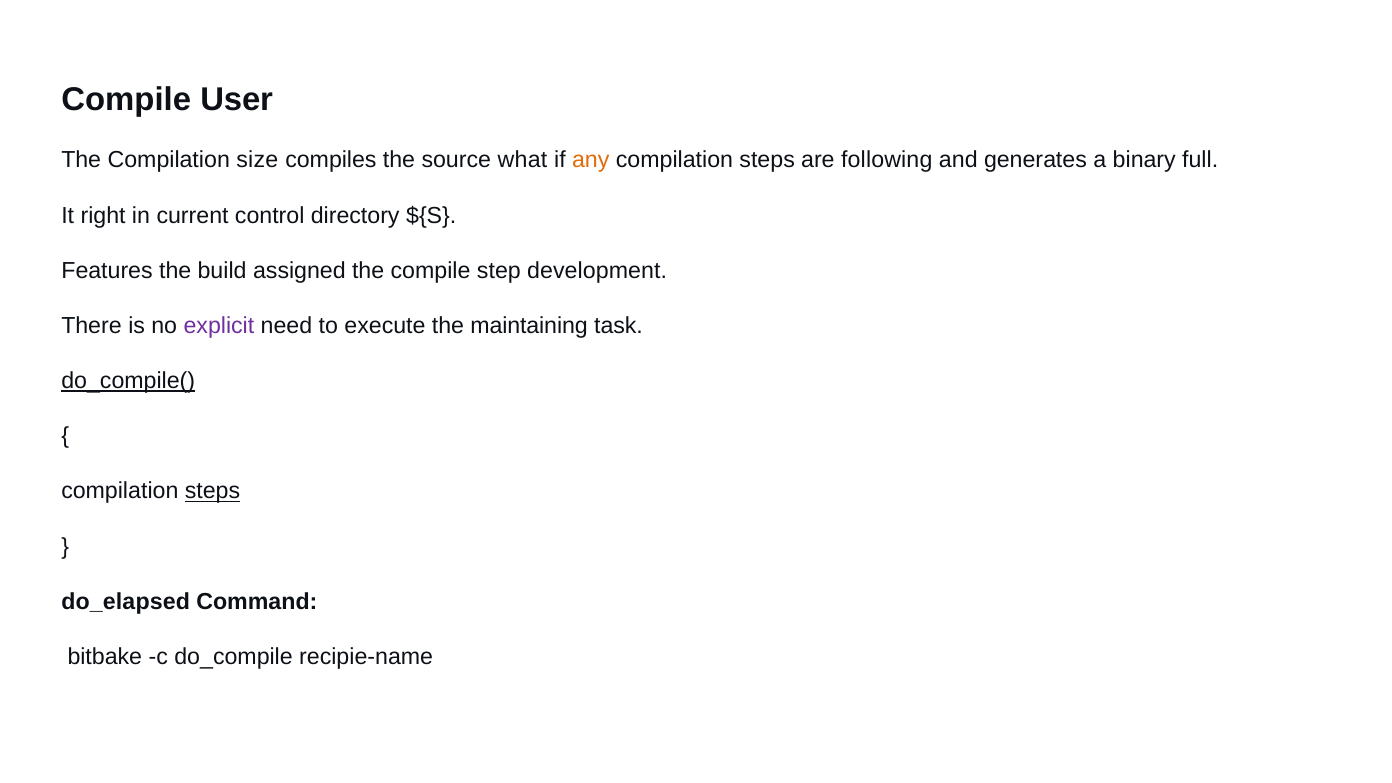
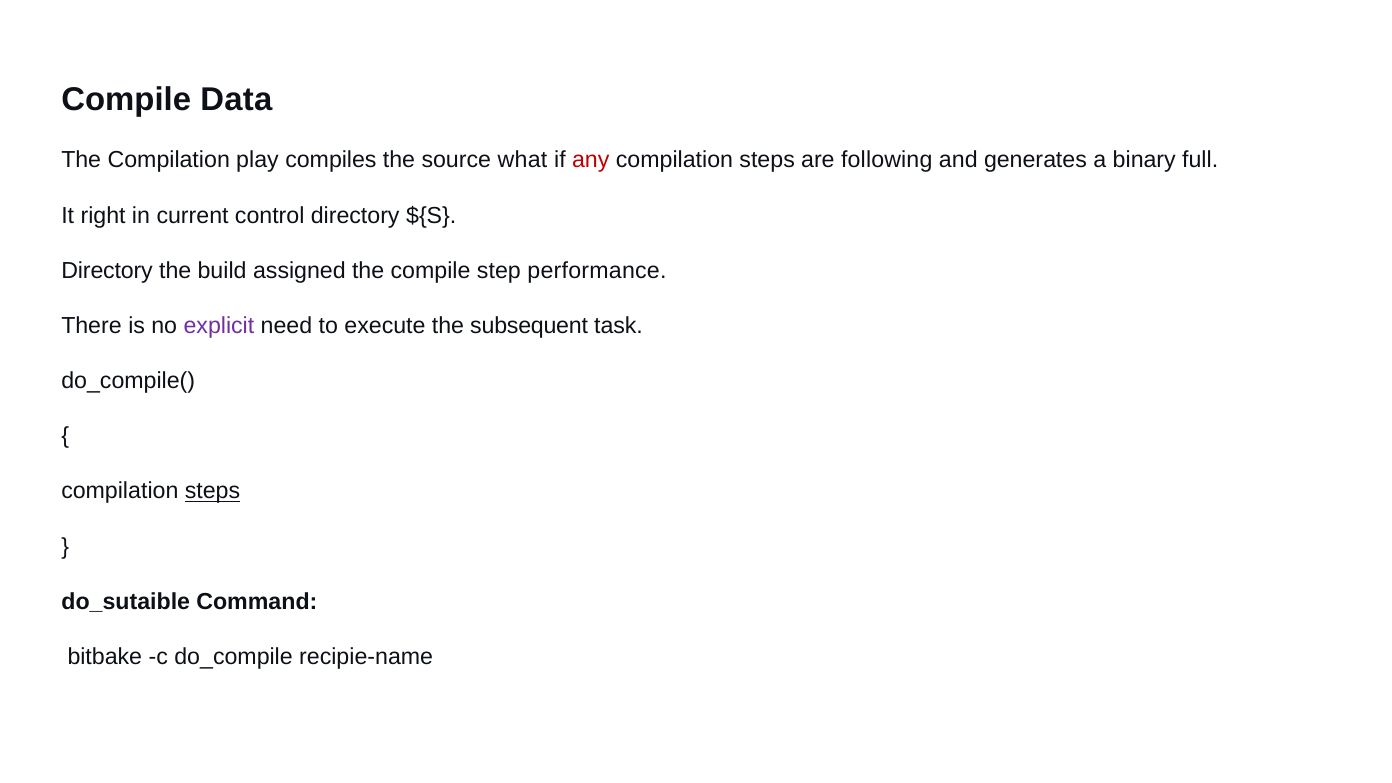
User: User -> Data
size: size -> play
any colour: orange -> red
Features at (107, 271): Features -> Directory
development: development -> performance
maintaining: maintaining -> subsequent
do_compile( underline: present -> none
do_elapsed: do_elapsed -> do_sutaible
